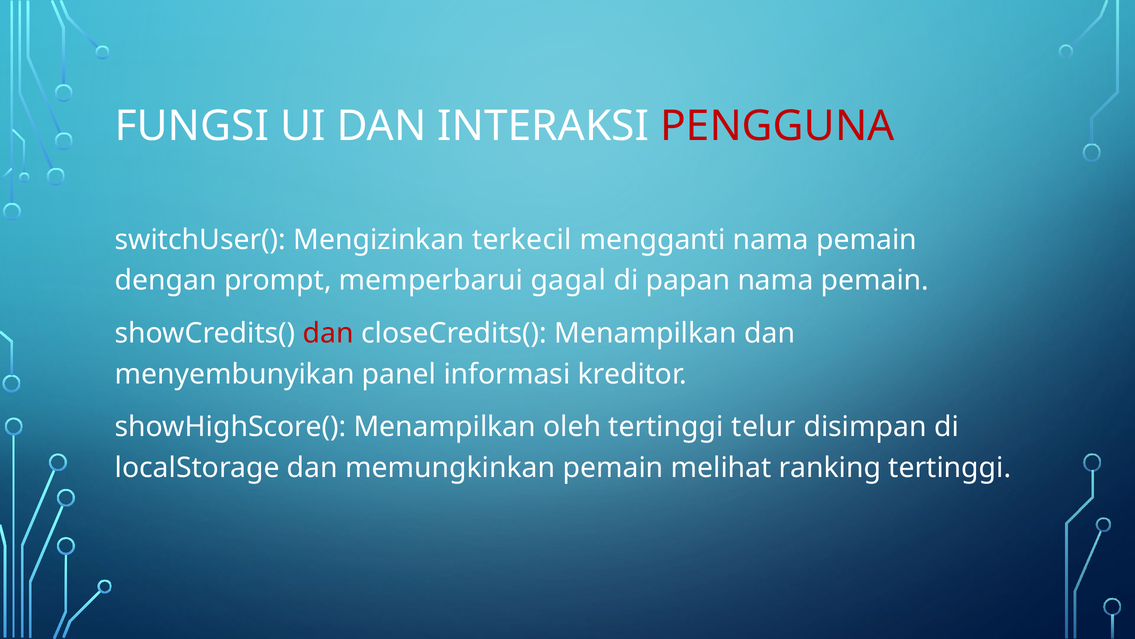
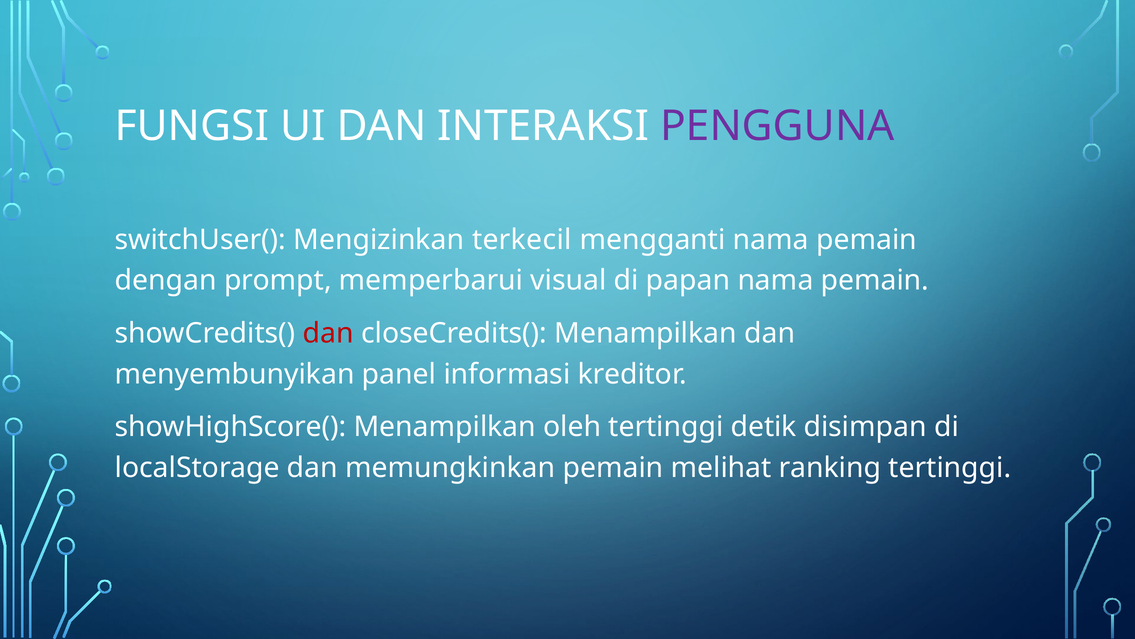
PENGGUNA colour: red -> purple
gagal: gagal -> visual
telur: telur -> detik
